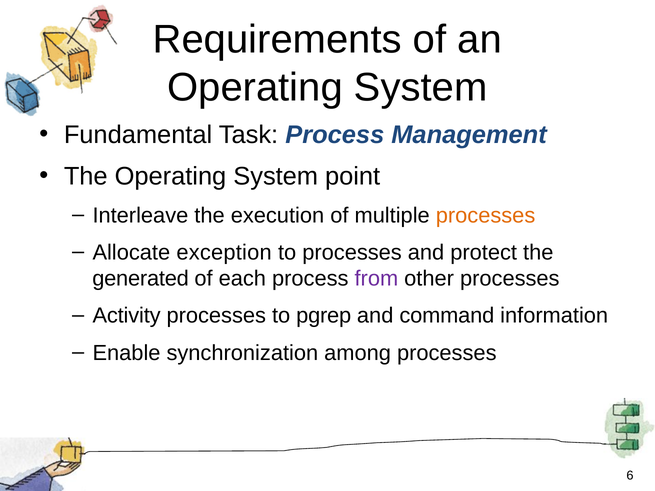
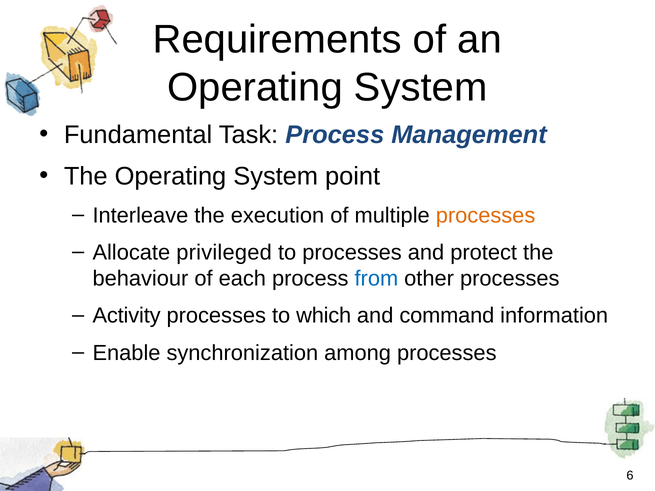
exception: exception -> privileged
generated: generated -> behaviour
from colour: purple -> blue
pgrep: pgrep -> which
